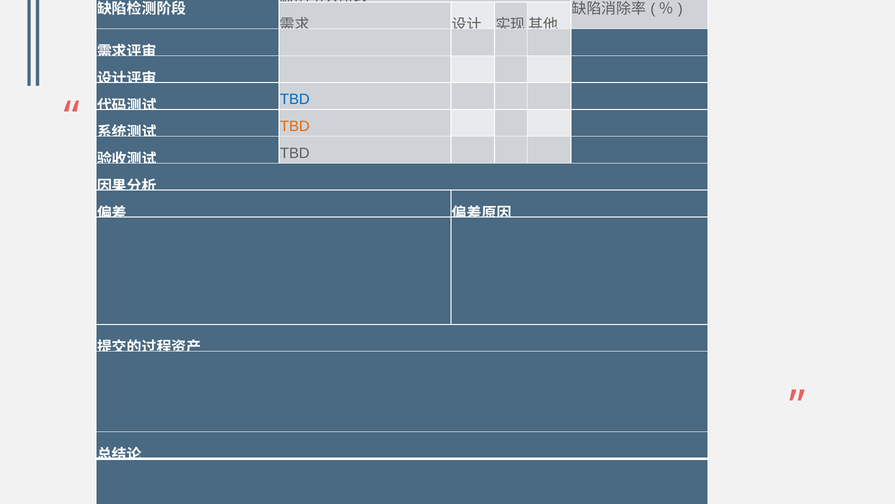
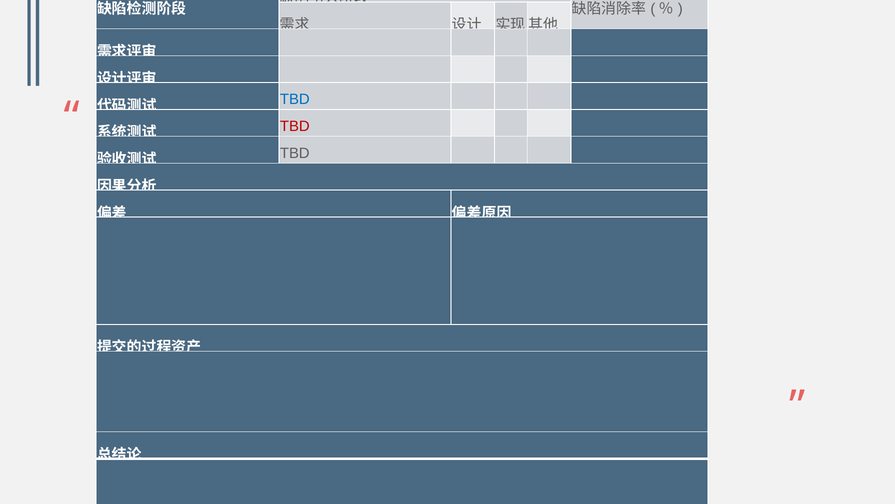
TBD at (295, 126) colour: orange -> red
